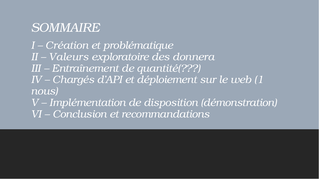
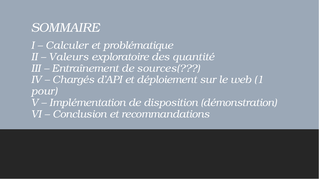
Création: Création -> Calculer
donnera: donnera -> quantité
quantité(: quantité( -> sources(
nous: nous -> pour
